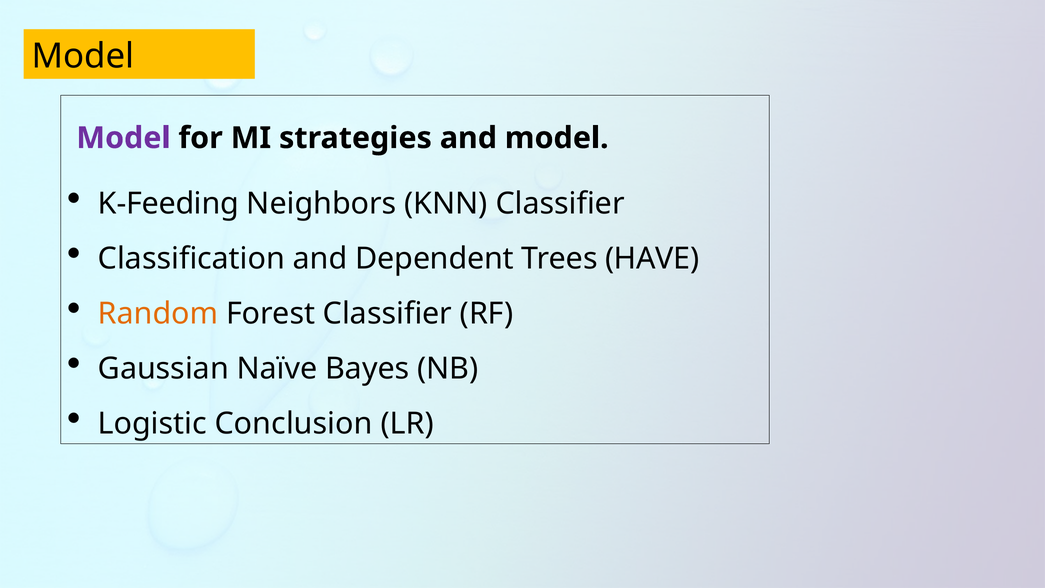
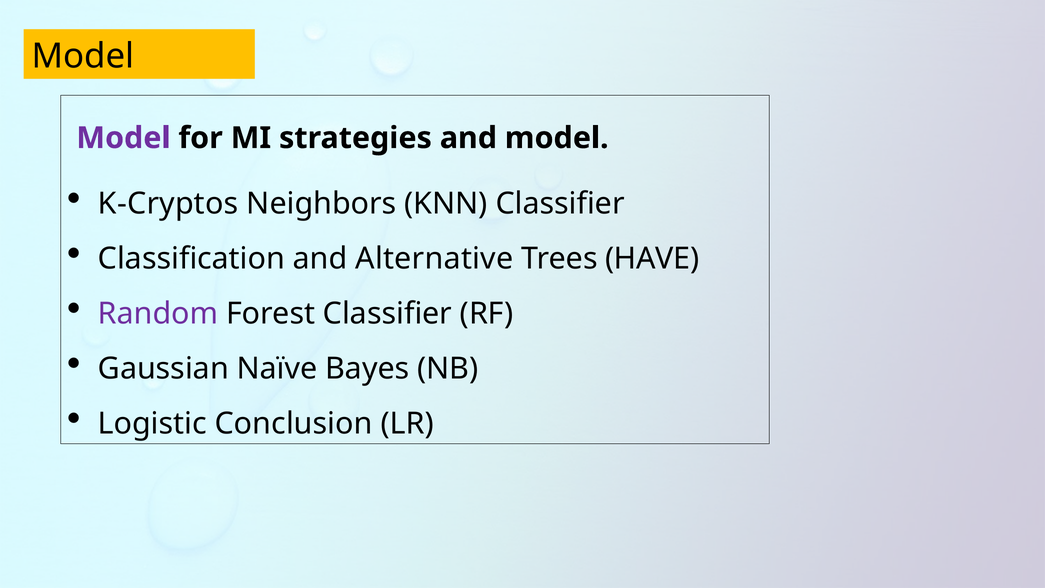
K-Feeding: K-Feeding -> K-Cryptos
Dependent: Dependent -> Alternative
Random colour: orange -> purple
